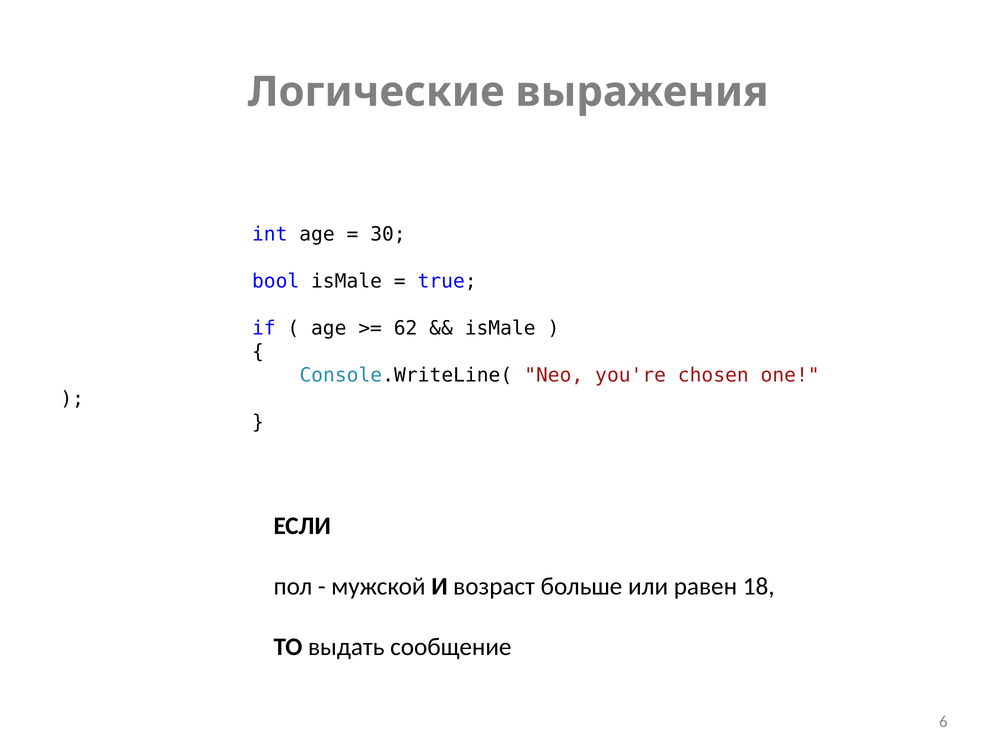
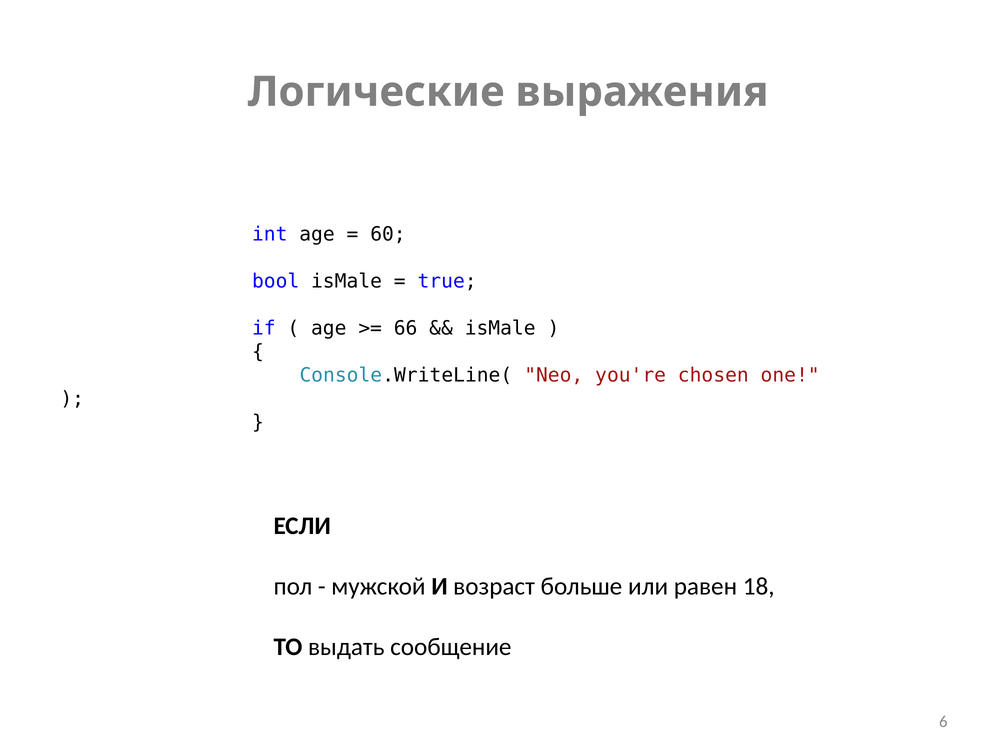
30: 30 -> 60
62: 62 -> 66
